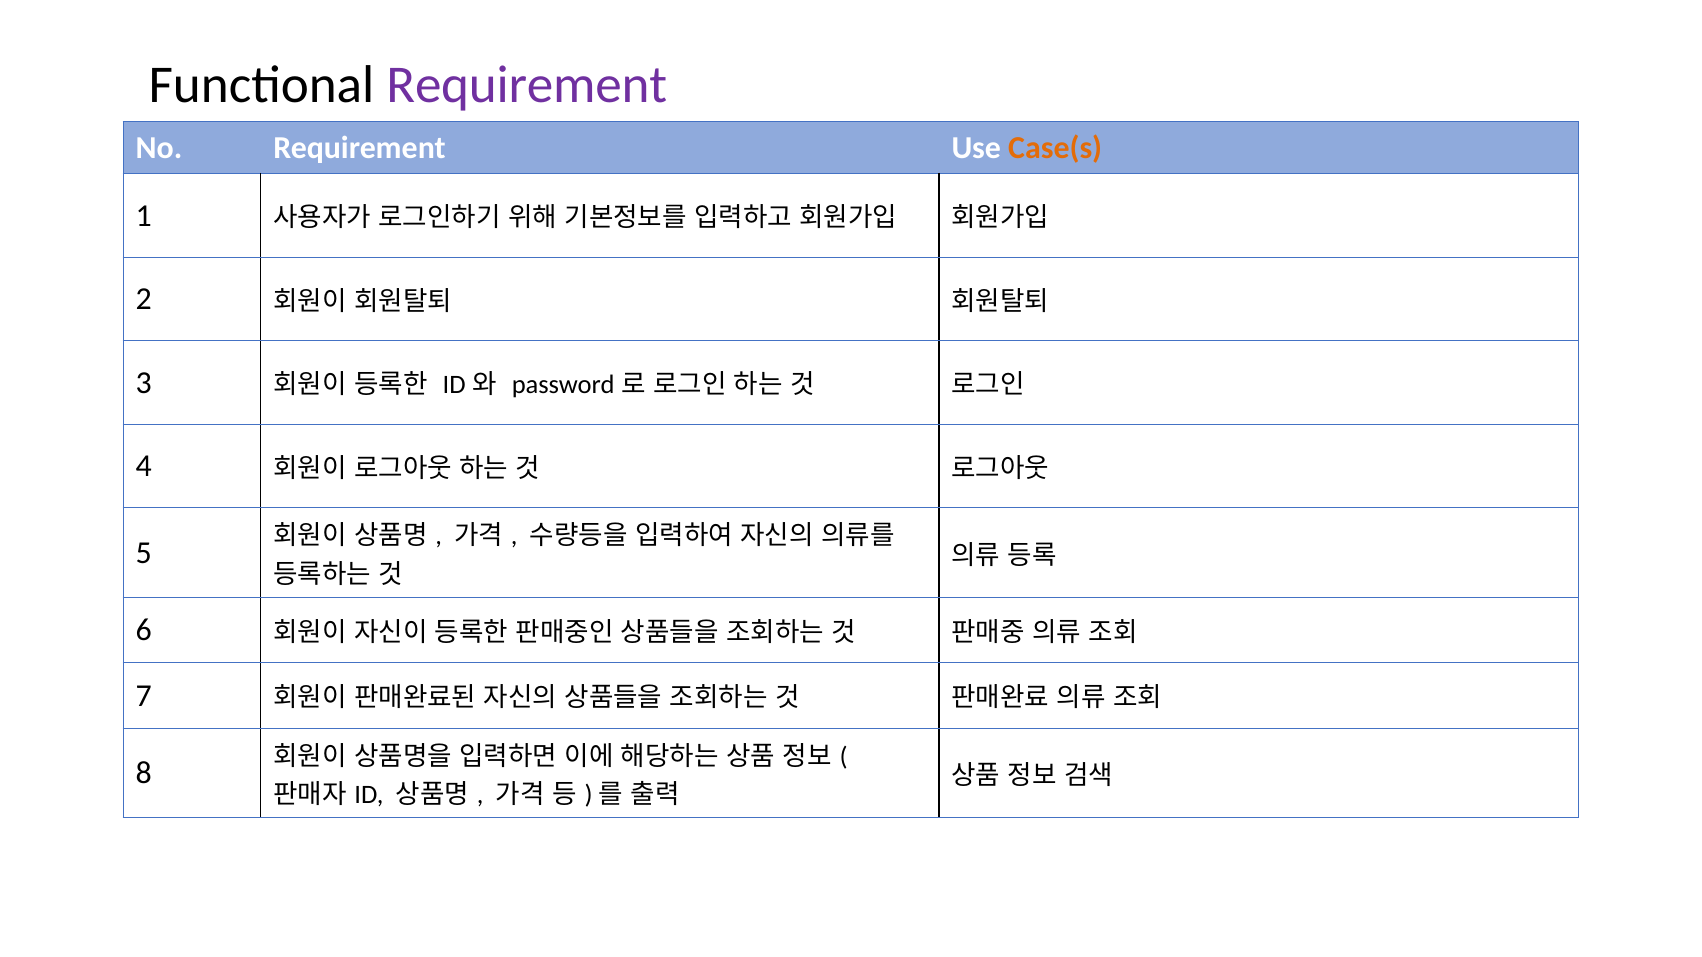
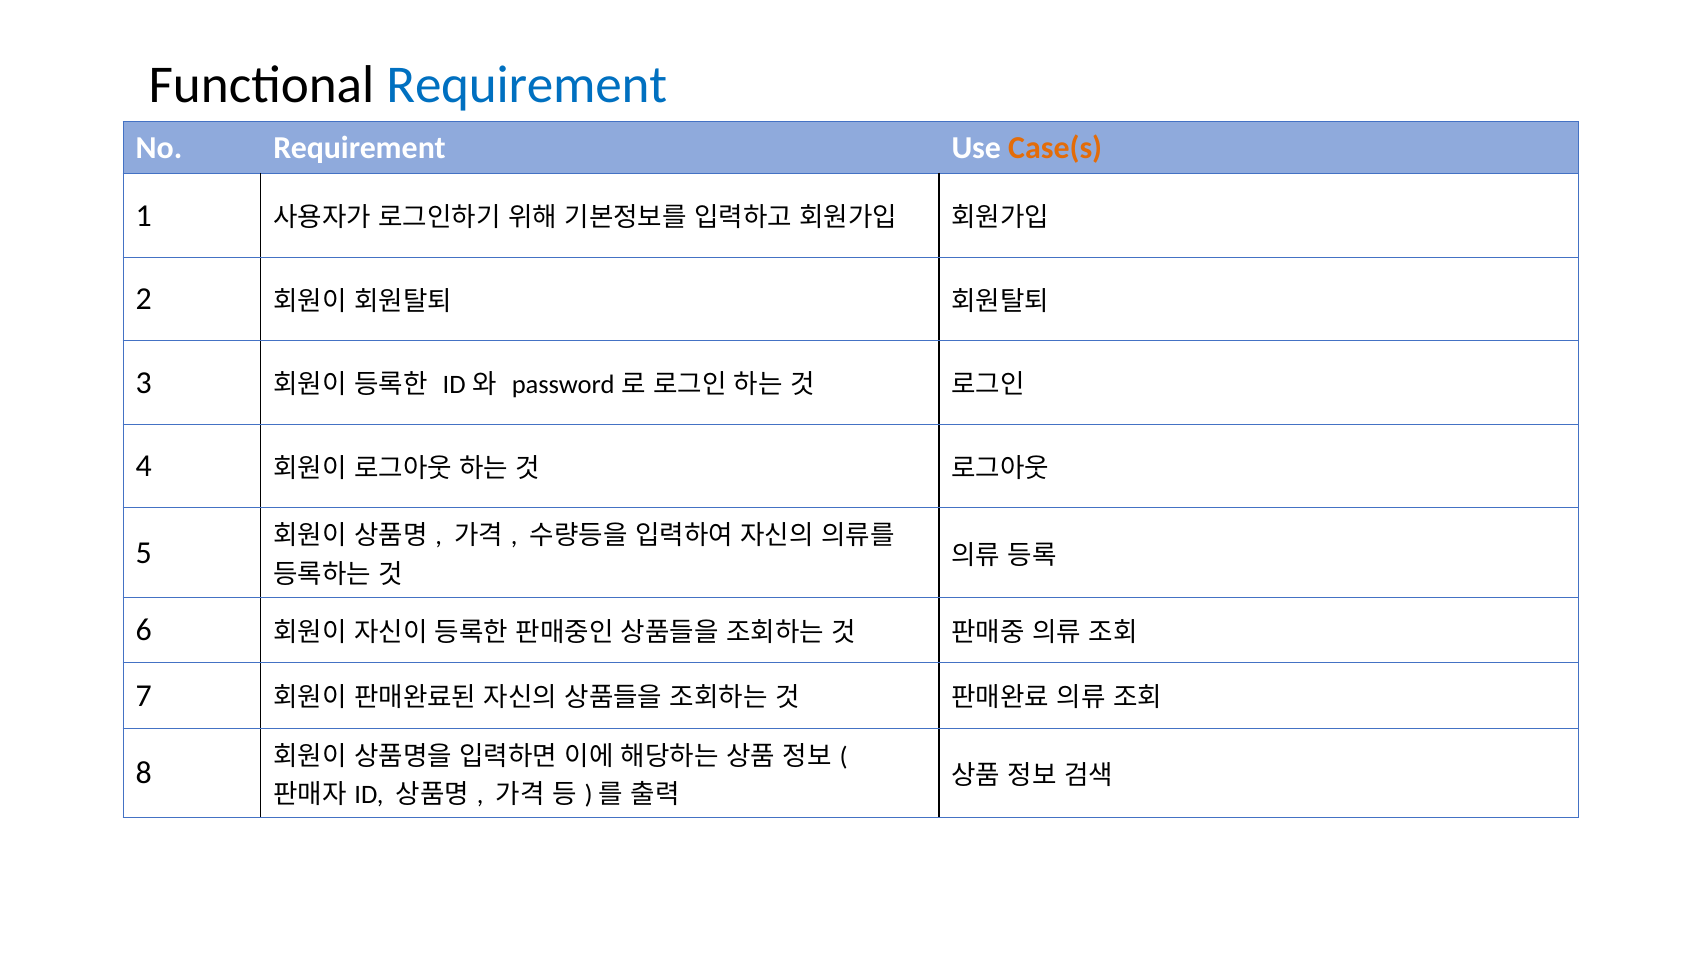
Requirement at (527, 85) colour: purple -> blue
